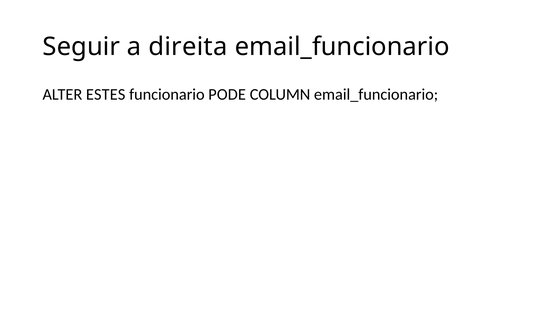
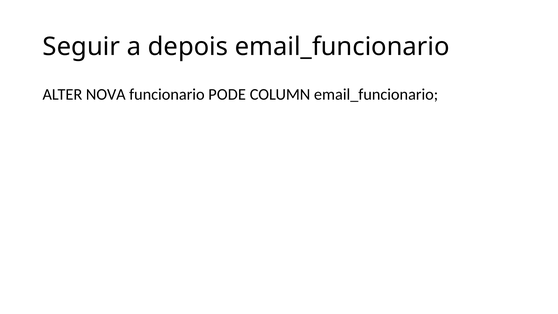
direita: direita -> depois
ESTES: ESTES -> NOVA
